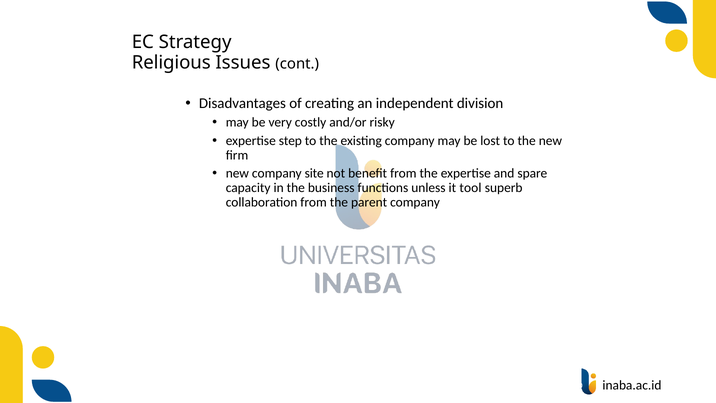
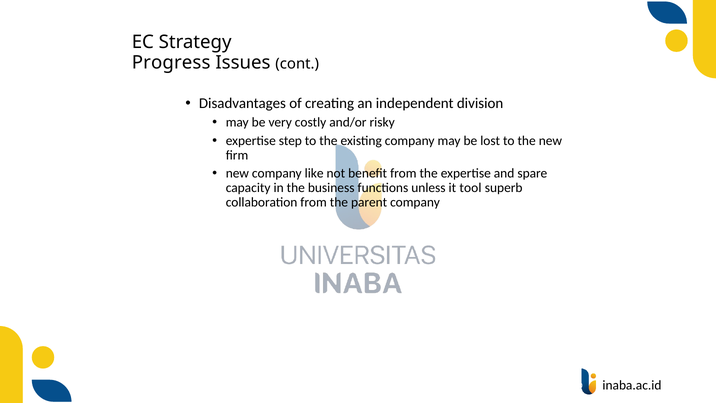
Religious: Religious -> Progress
site: site -> like
